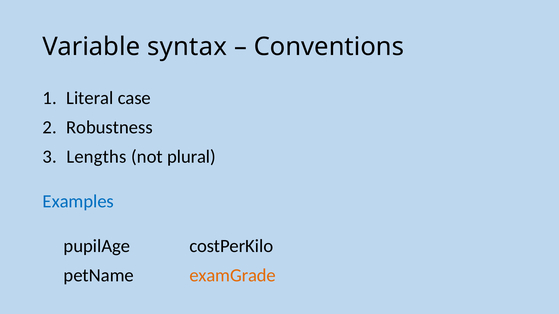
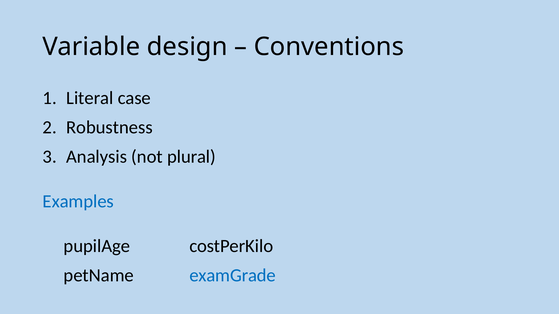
syntax: syntax -> design
Lengths: Lengths -> Analysis
examGrade colour: orange -> blue
